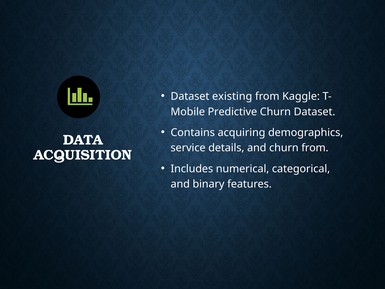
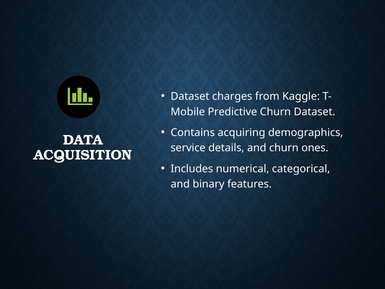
existing: existing -> charges
churn from: from -> ones
